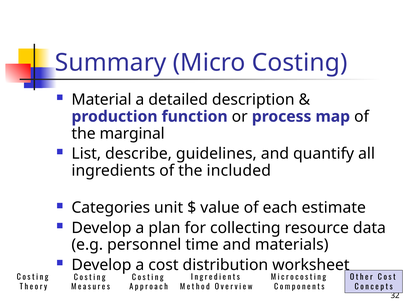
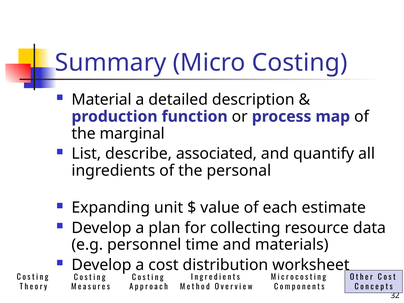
guidelines: guidelines -> associated
included: included -> personal
Categories: Categories -> Expanding
